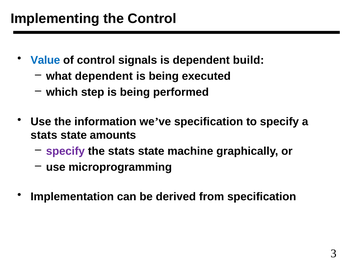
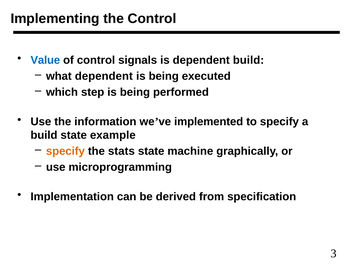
we’ve specification: specification -> implemented
stats at (44, 135): stats -> build
amounts: amounts -> example
specify at (65, 151) colour: purple -> orange
